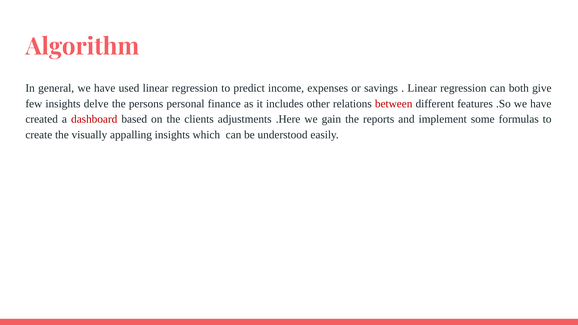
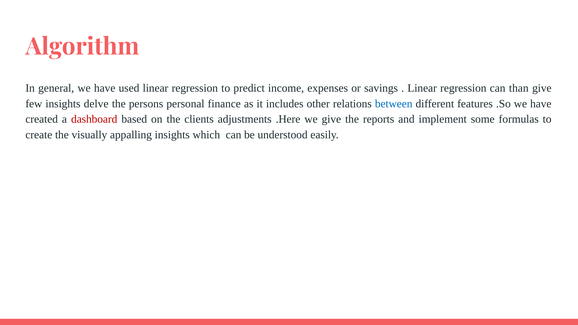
both: both -> than
between colour: red -> blue
we gain: gain -> give
